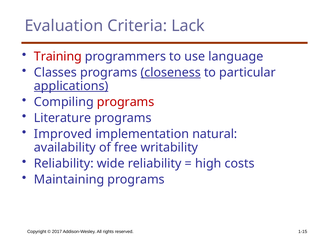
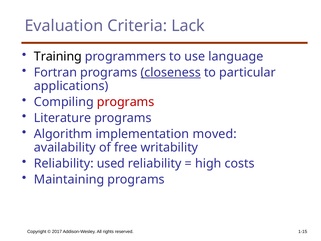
Training colour: red -> black
Classes: Classes -> Fortran
applications underline: present -> none
Improved: Improved -> Algorithm
natural: natural -> moved
wide: wide -> used
